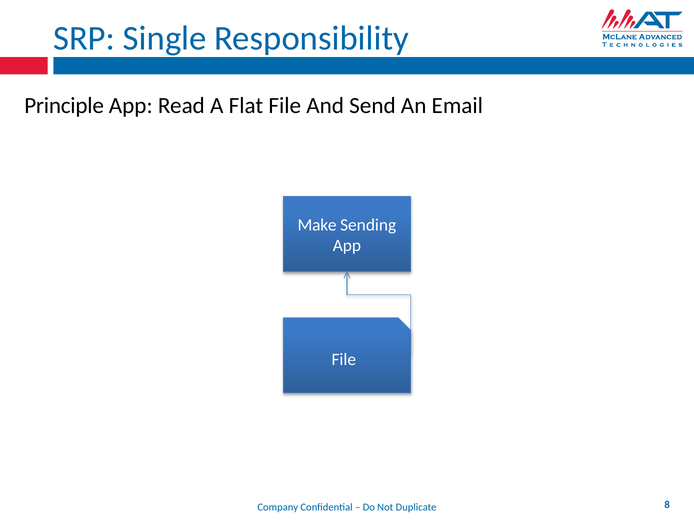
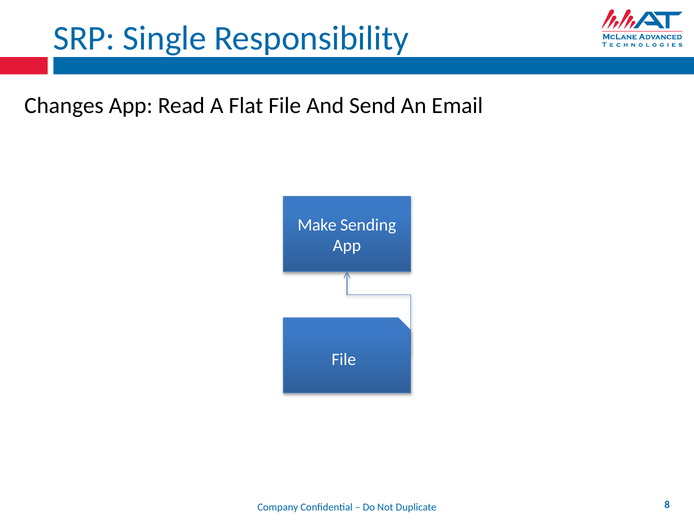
Principle: Principle -> Changes
